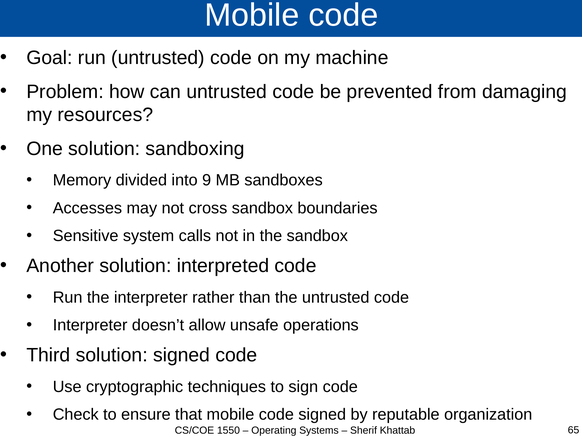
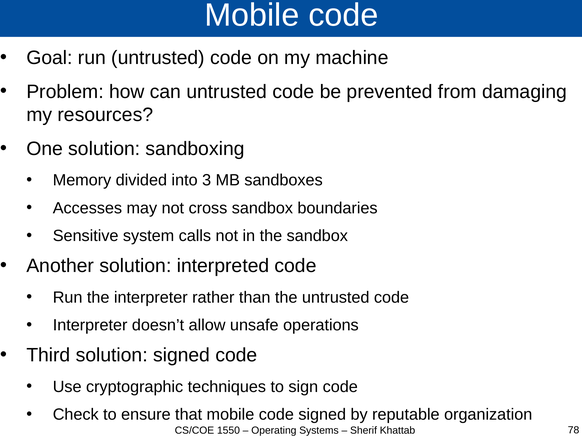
9: 9 -> 3
65: 65 -> 78
